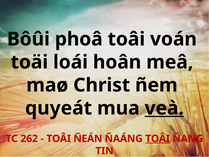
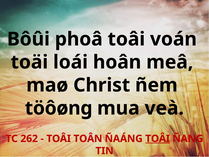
quyeát: quyeát -> töôøng
veà underline: present -> none
ÑEÁN: ÑEÁN -> TOÂN
